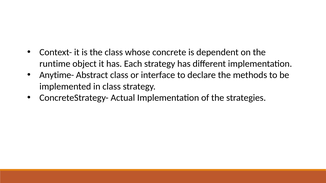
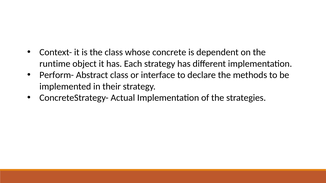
Anytime-: Anytime- -> Perform-
in class: class -> their
